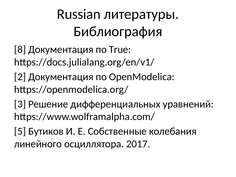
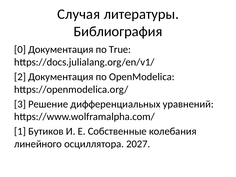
Russian: Russian -> Случая
8: 8 -> 0
5: 5 -> 1
2017: 2017 -> 2027
